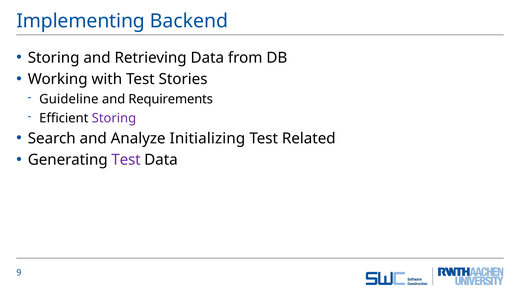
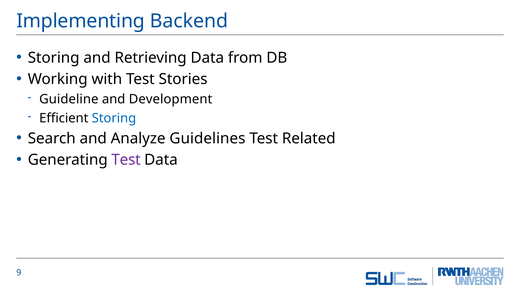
Requirements: Requirements -> Development
Storing at (114, 118) colour: purple -> blue
Initializing: Initializing -> Guidelines
